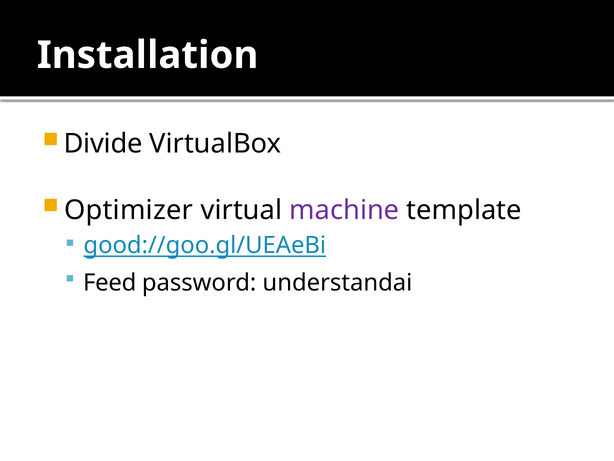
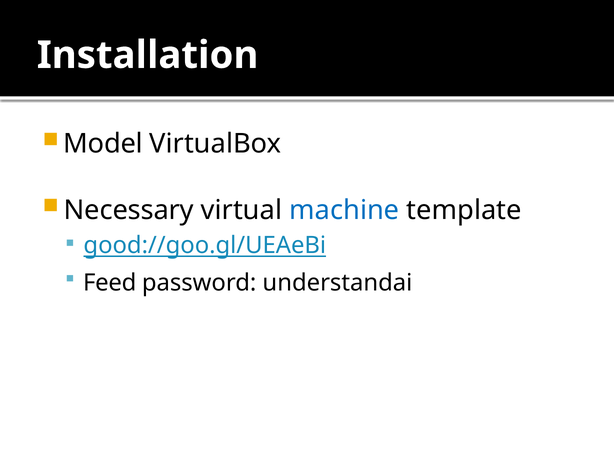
Divide: Divide -> Model
Optimizer: Optimizer -> Necessary
machine colour: purple -> blue
